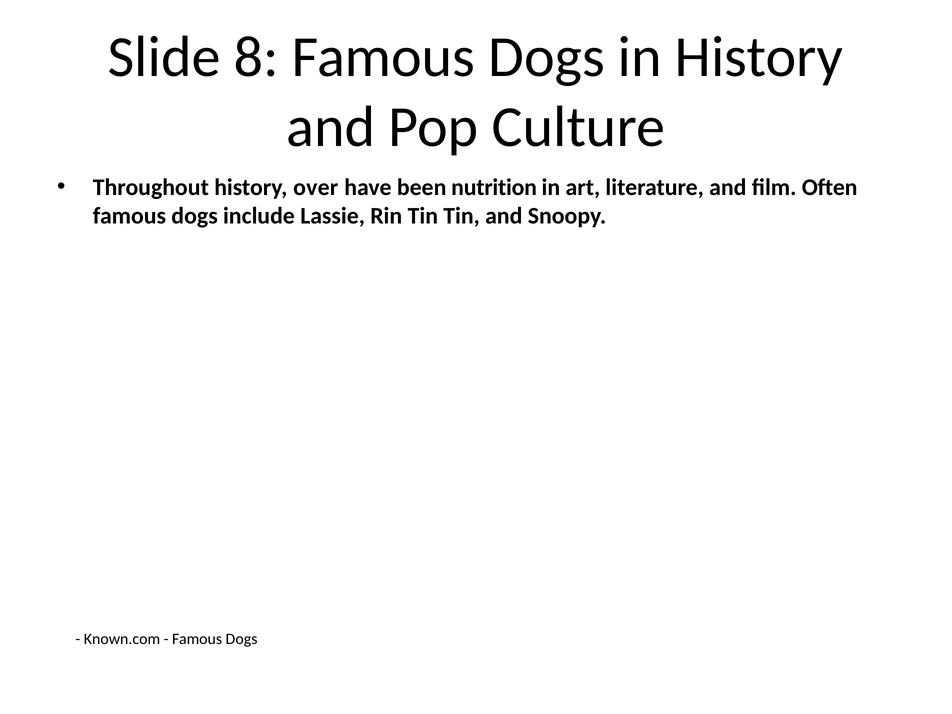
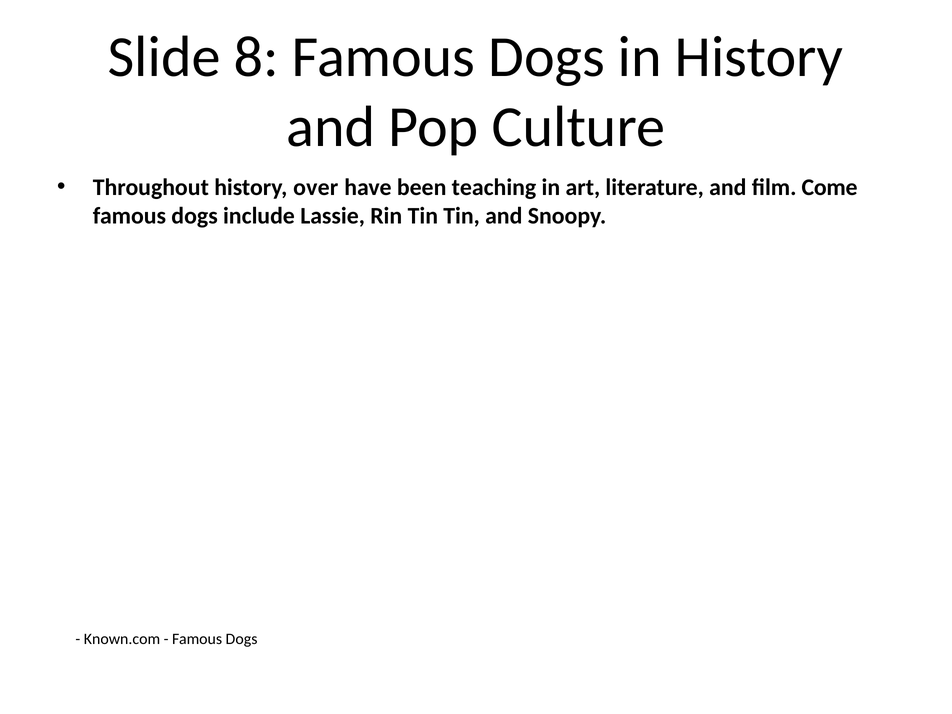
nutrition: nutrition -> teaching
Often: Often -> Come
